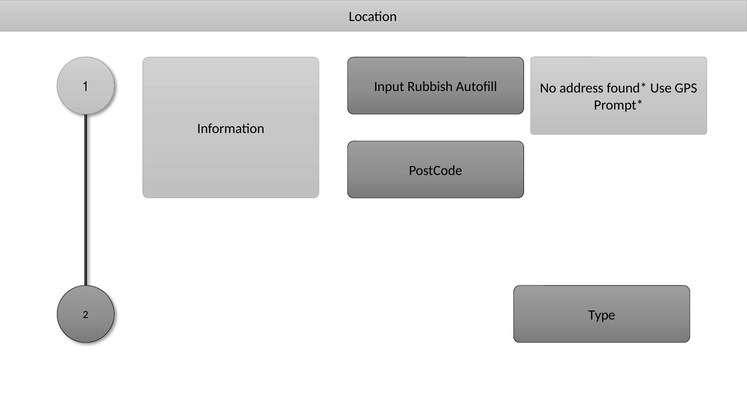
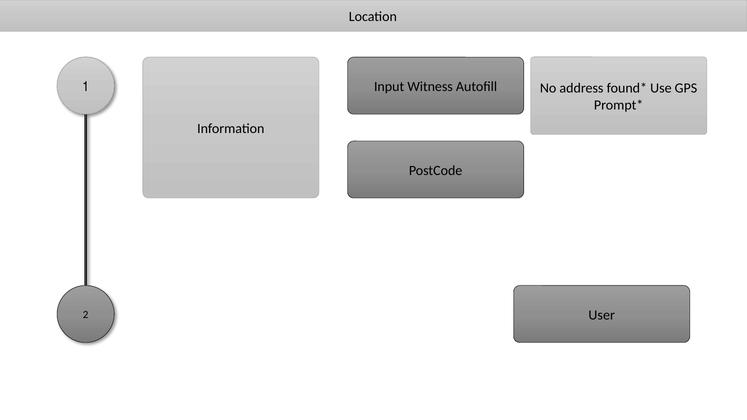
Rubbish: Rubbish -> Witness
Type: Type -> User
